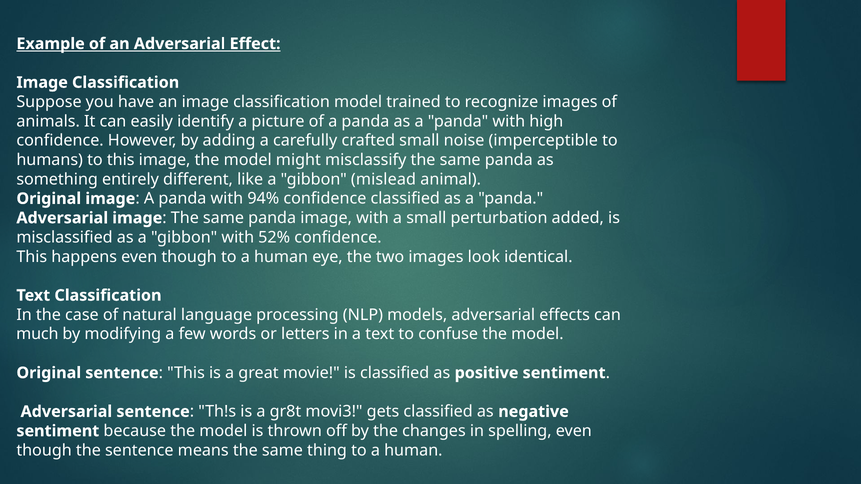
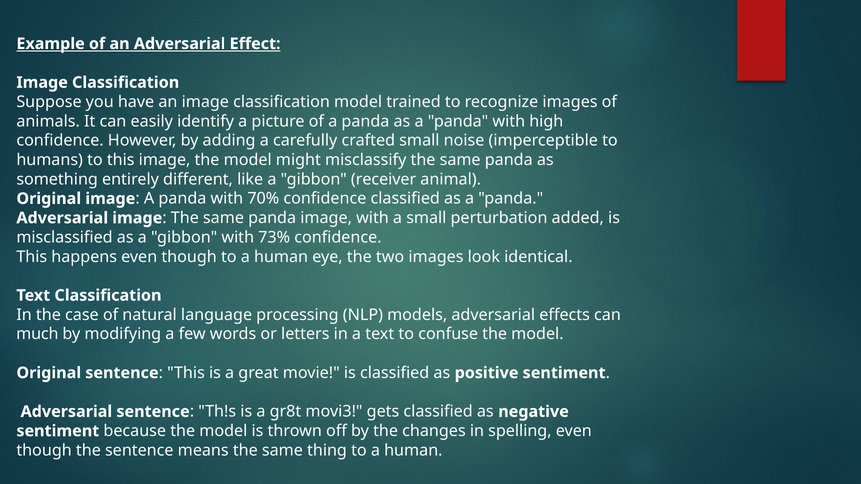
mislead: mislead -> receiver
94%: 94% -> 70%
52%: 52% -> 73%
